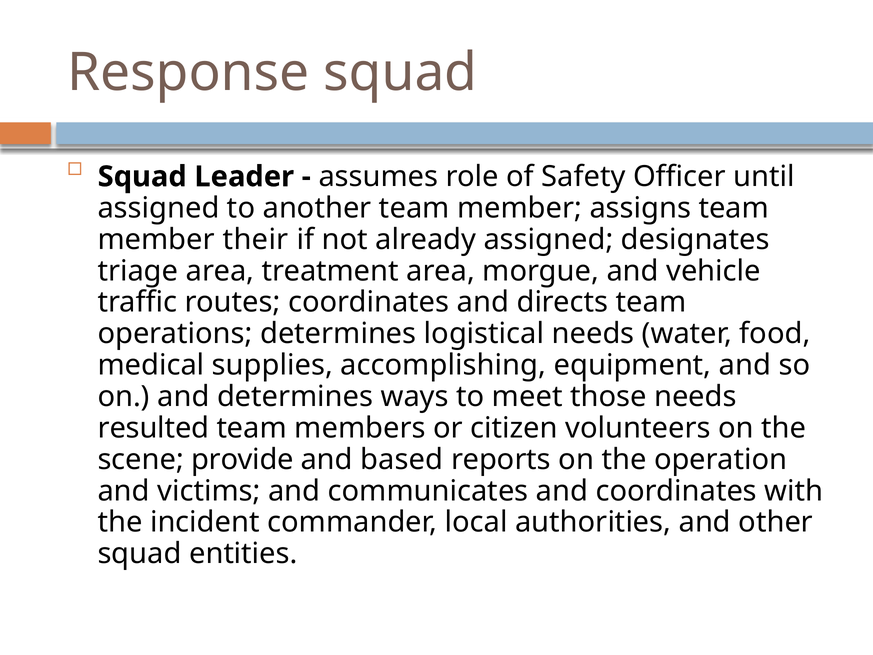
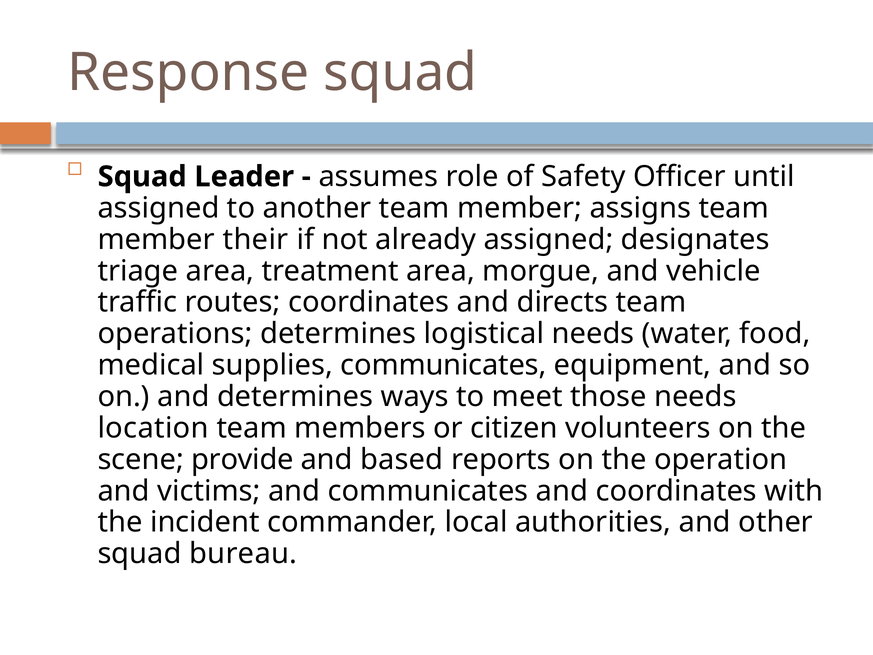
supplies accomplishing: accomplishing -> communicates
resulted: resulted -> location
entities: entities -> bureau
